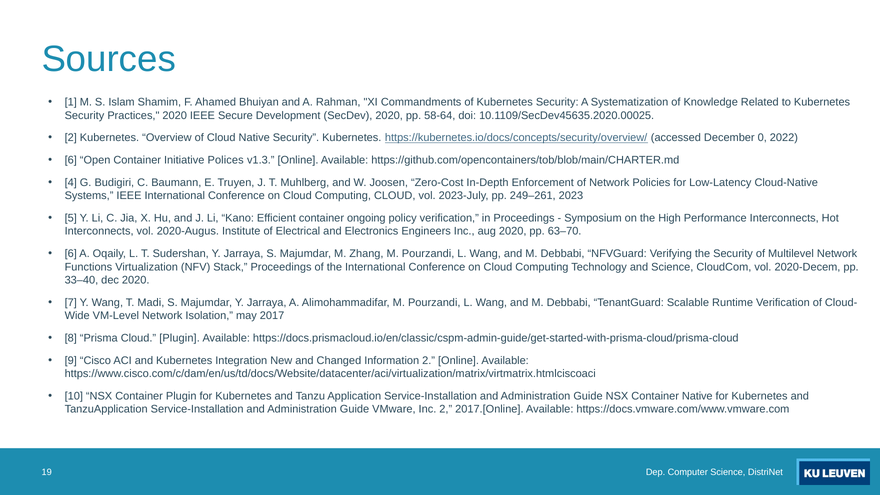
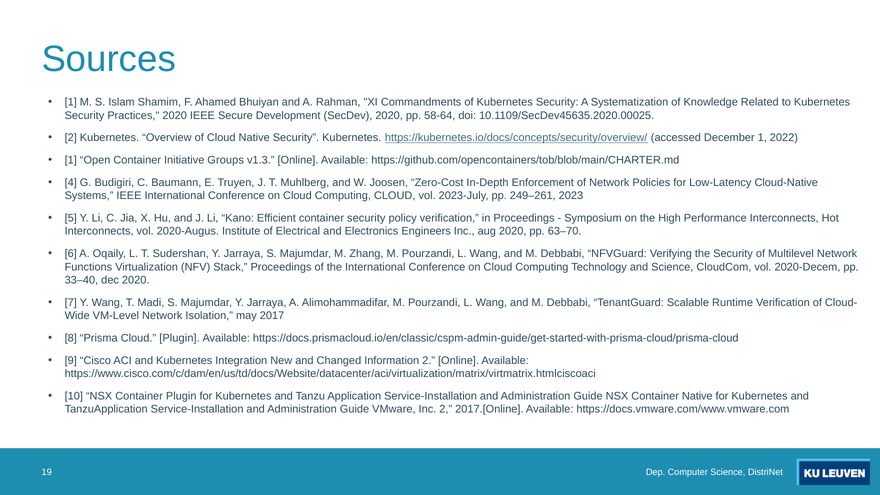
December 0: 0 -> 1
6 at (71, 160): 6 -> 1
Polices: Polices -> Groups
container ongoing: ongoing -> security
